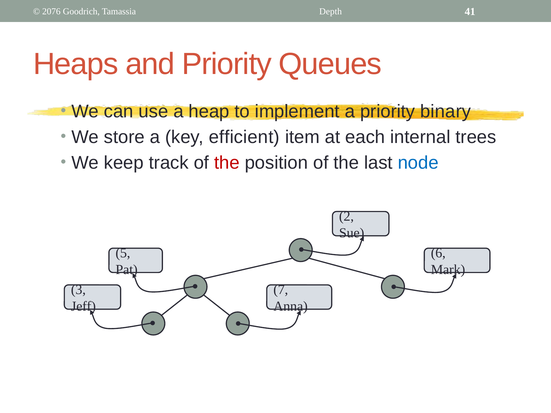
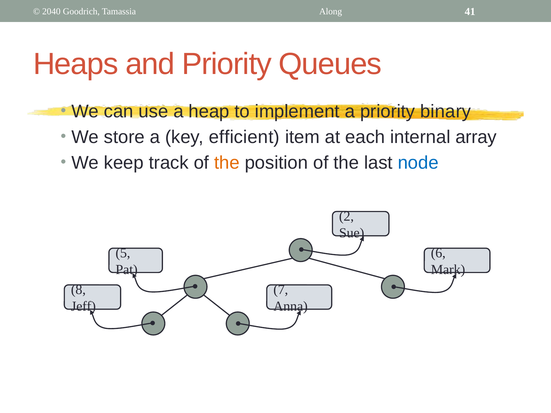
2076: 2076 -> 2040
Depth: Depth -> Along
trees: trees -> array
the at (227, 163) colour: red -> orange
3: 3 -> 8
